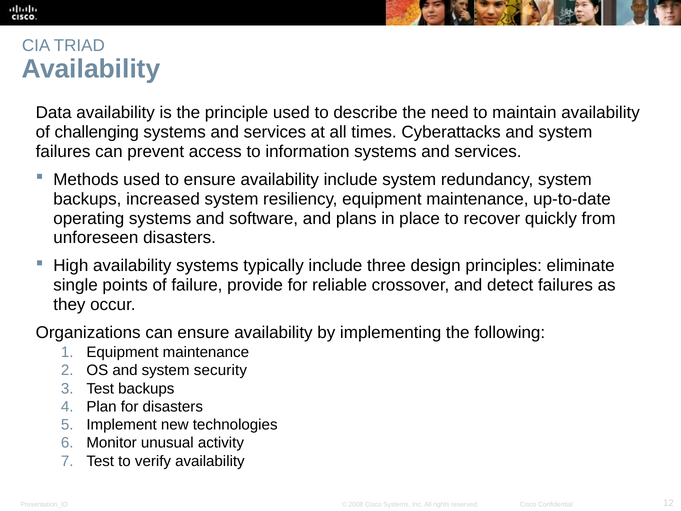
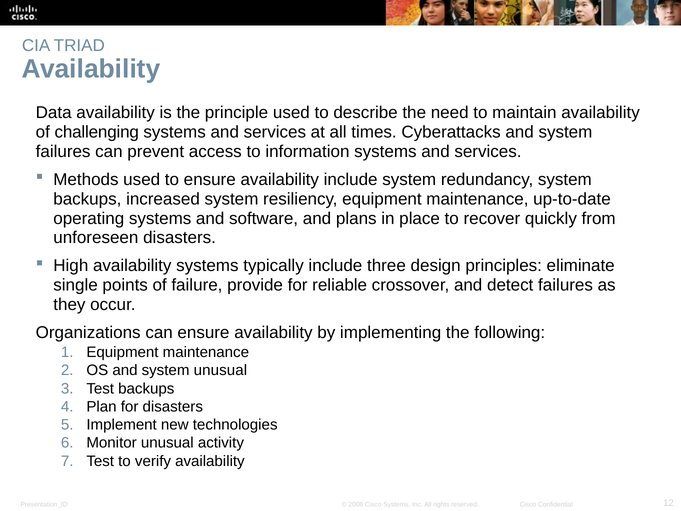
system security: security -> unusual
